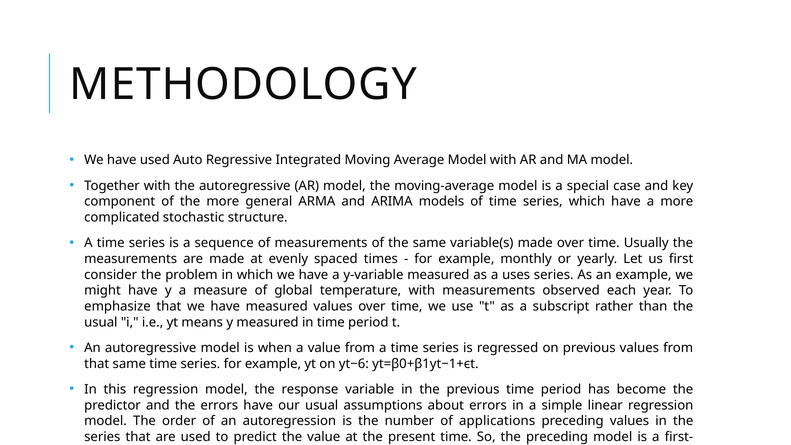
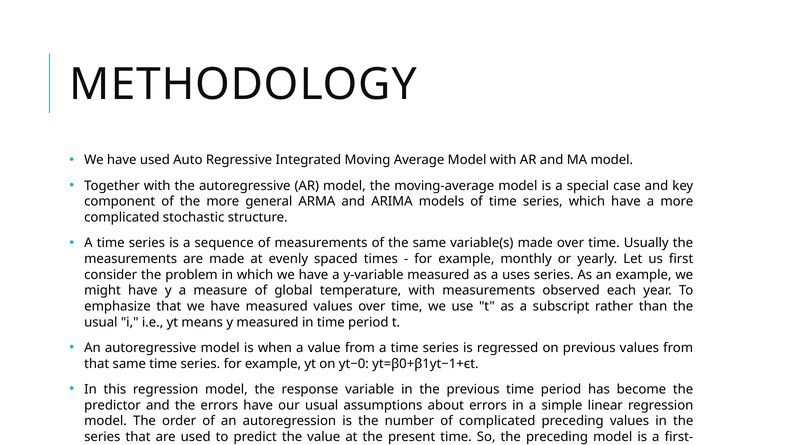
yt−6: yt−6 -> yt−0
of applications: applications -> complicated
